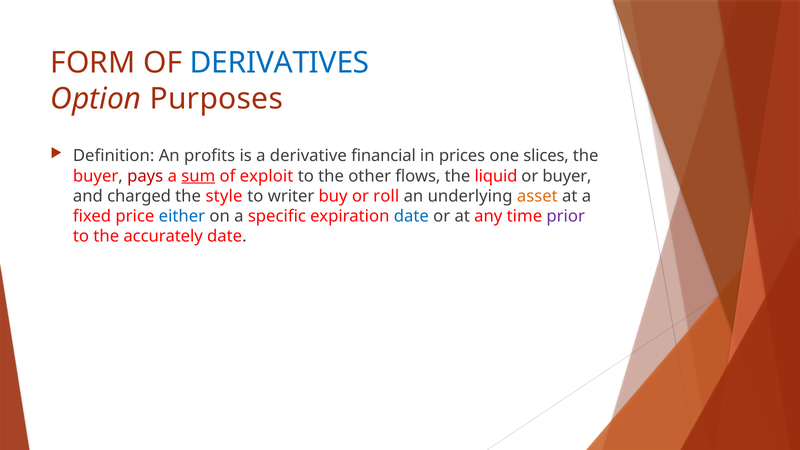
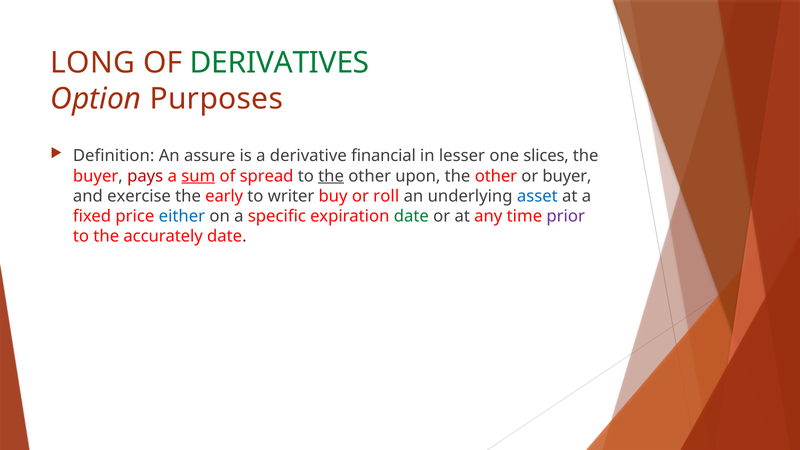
FORM: FORM -> LONG
DERIVATIVES colour: blue -> green
profits: profits -> assure
prices: prices -> lesser
exploit: exploit -> spread
the at (331, 176) underline: none -> present
flows: flows -> upon
liquid at (496, 176): liquid -> other
charged: charged -> exercise
style: style -> early
asset colour: orange -> blue
date at (411, 216) colour: blue -> green
